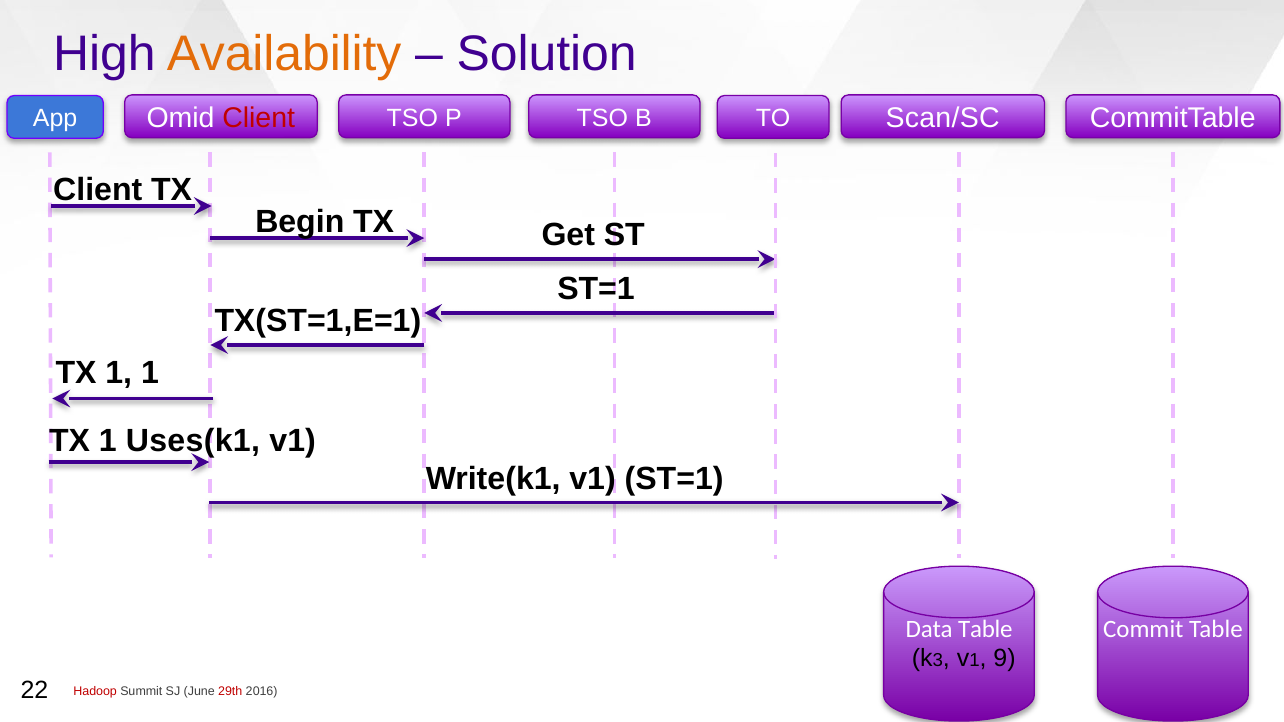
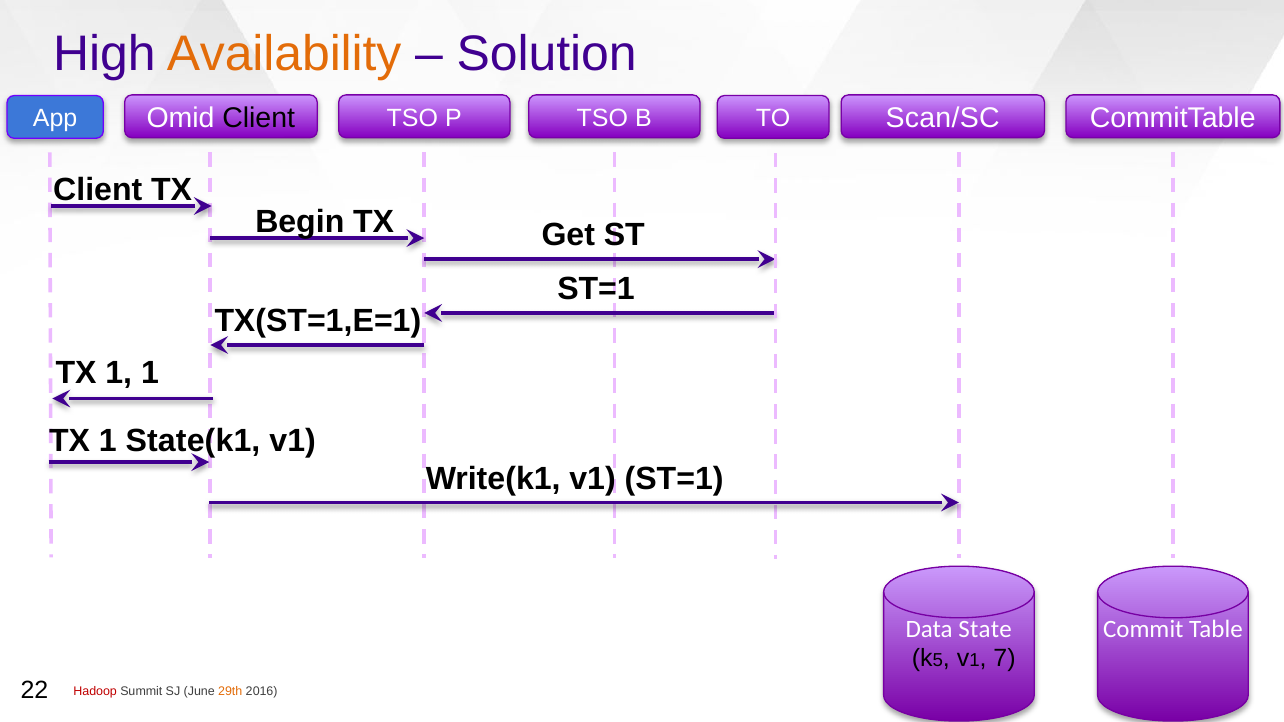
Client at (259, 118) colour: red -> black
Uses(k1: Uses(k1 -> State(k1
Data Table: Table -> State
3: 3 -> 5
9: 9 -> 7
29th colour: red -> orange
